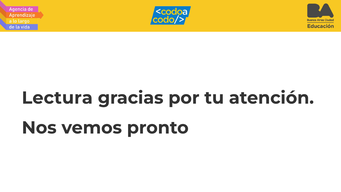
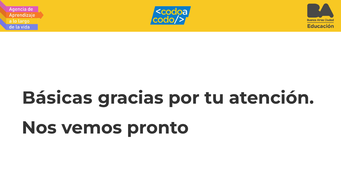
Lectura: Lectura -> Básicas
